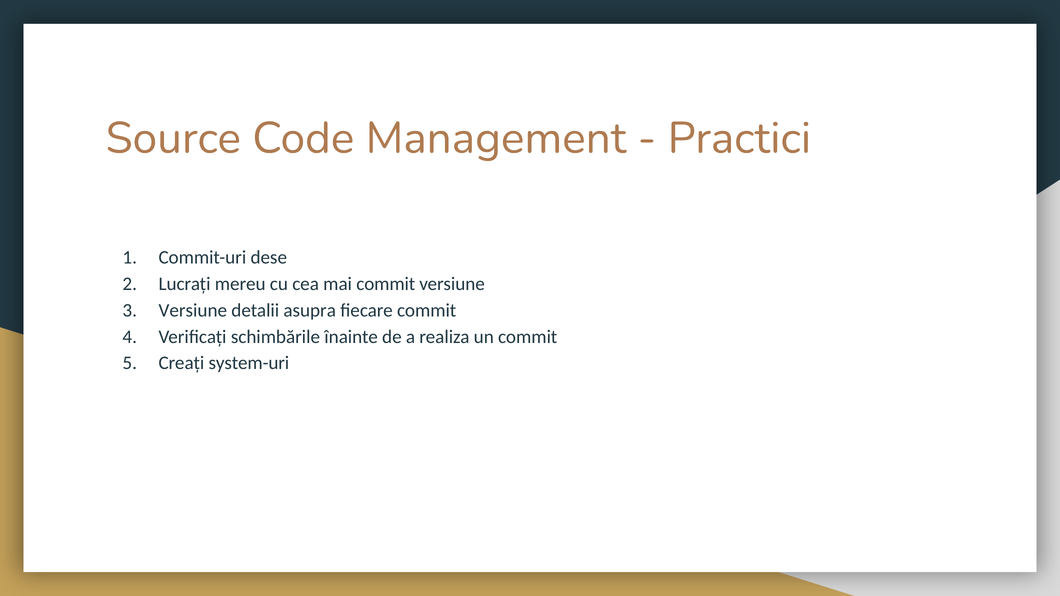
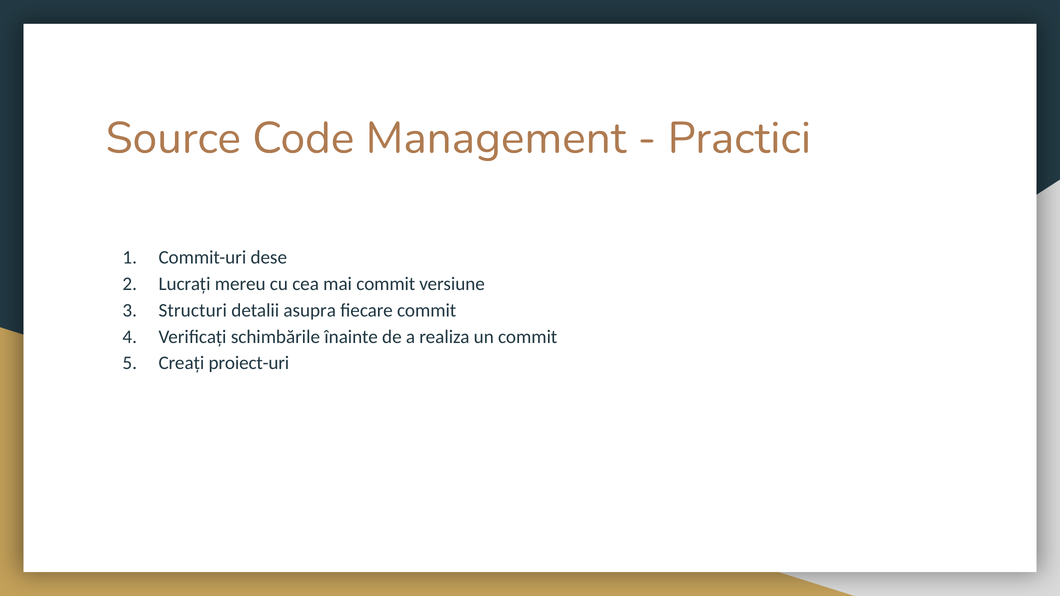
Versiune at (193, 310): Versiune -> Structuri
system-uri: system-uri -> proiect-uri
